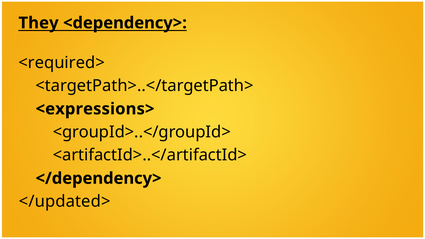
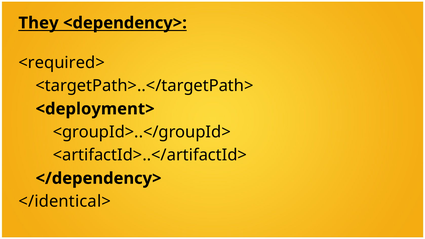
<expressions>: <expressions> -> <deployment>
</updated>: </updated> -> </identical>
